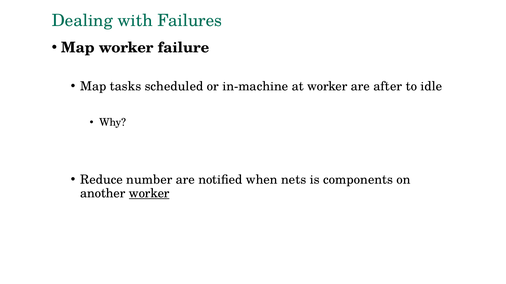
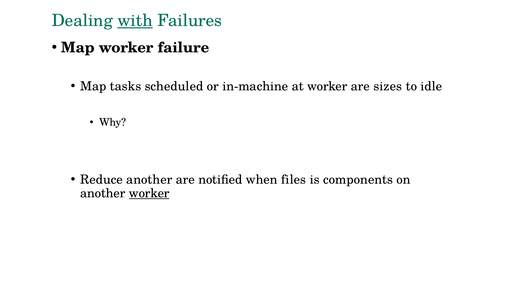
with underline: none -> present
after: after -> sizes
Reduce number: number -> another
nets: nets -> files
